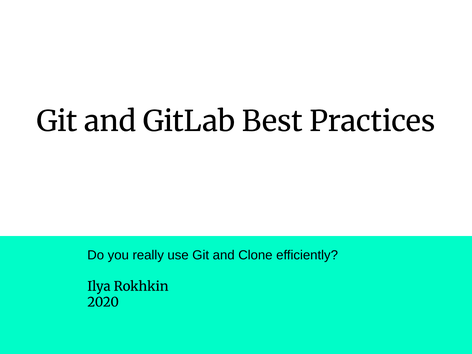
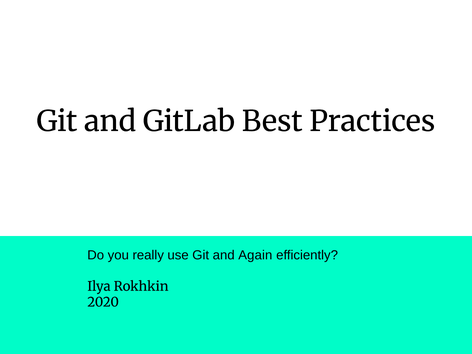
Clone: Clone -> Again
